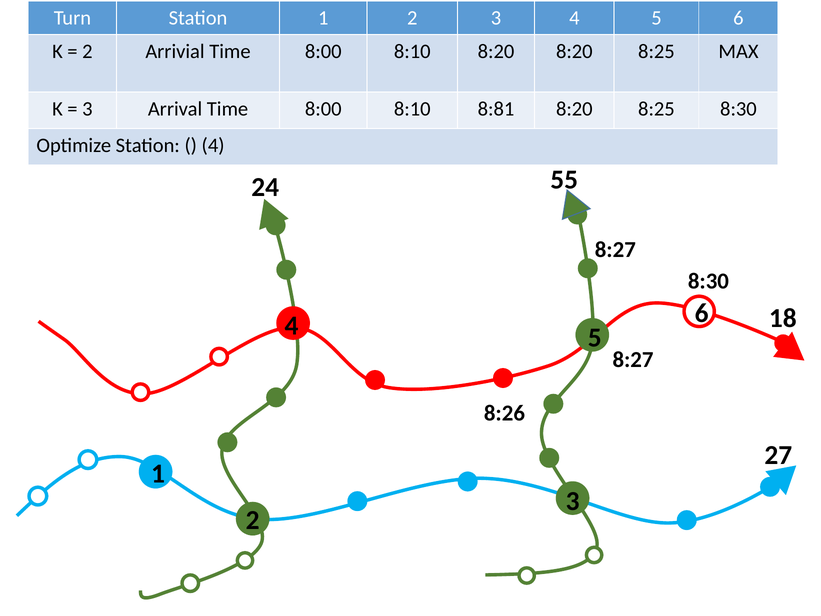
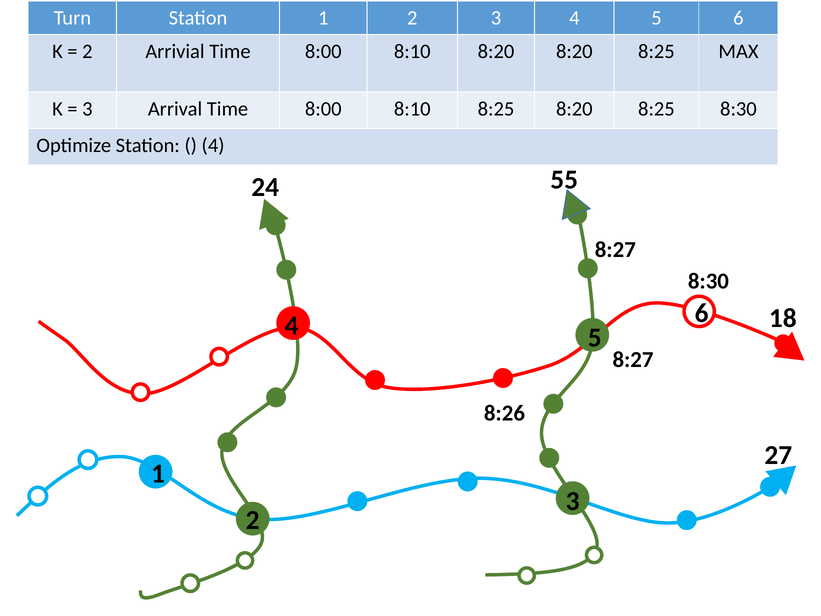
8:10 8:81: 8:81 -> 8:25
